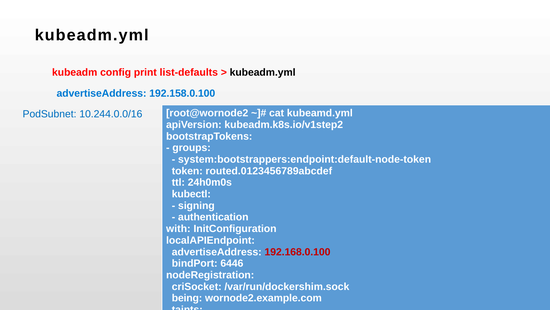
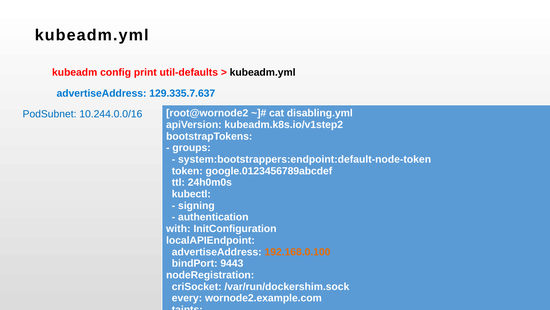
list-defaults: list-defaults -> util-defaults
192.158.0.100: 192.158.0.100 -> 129.335.7.637
kubeamd.yml: kubeamd.yml -> disabling.yml
routed.0123456789abcdef: routed.0123456789abcdef -> google.0123456789abcdef
192.168.0.100 colour: red -> orange
6446: 6446 -> 9443
being: being -> every
